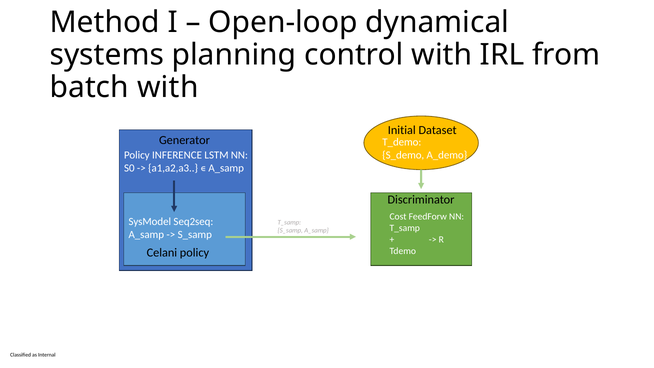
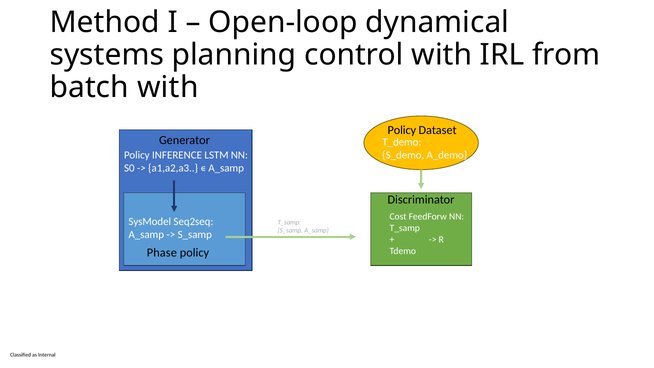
Initial at (402, 130): Initial -> Policy
Celani: Celani -> Phase
